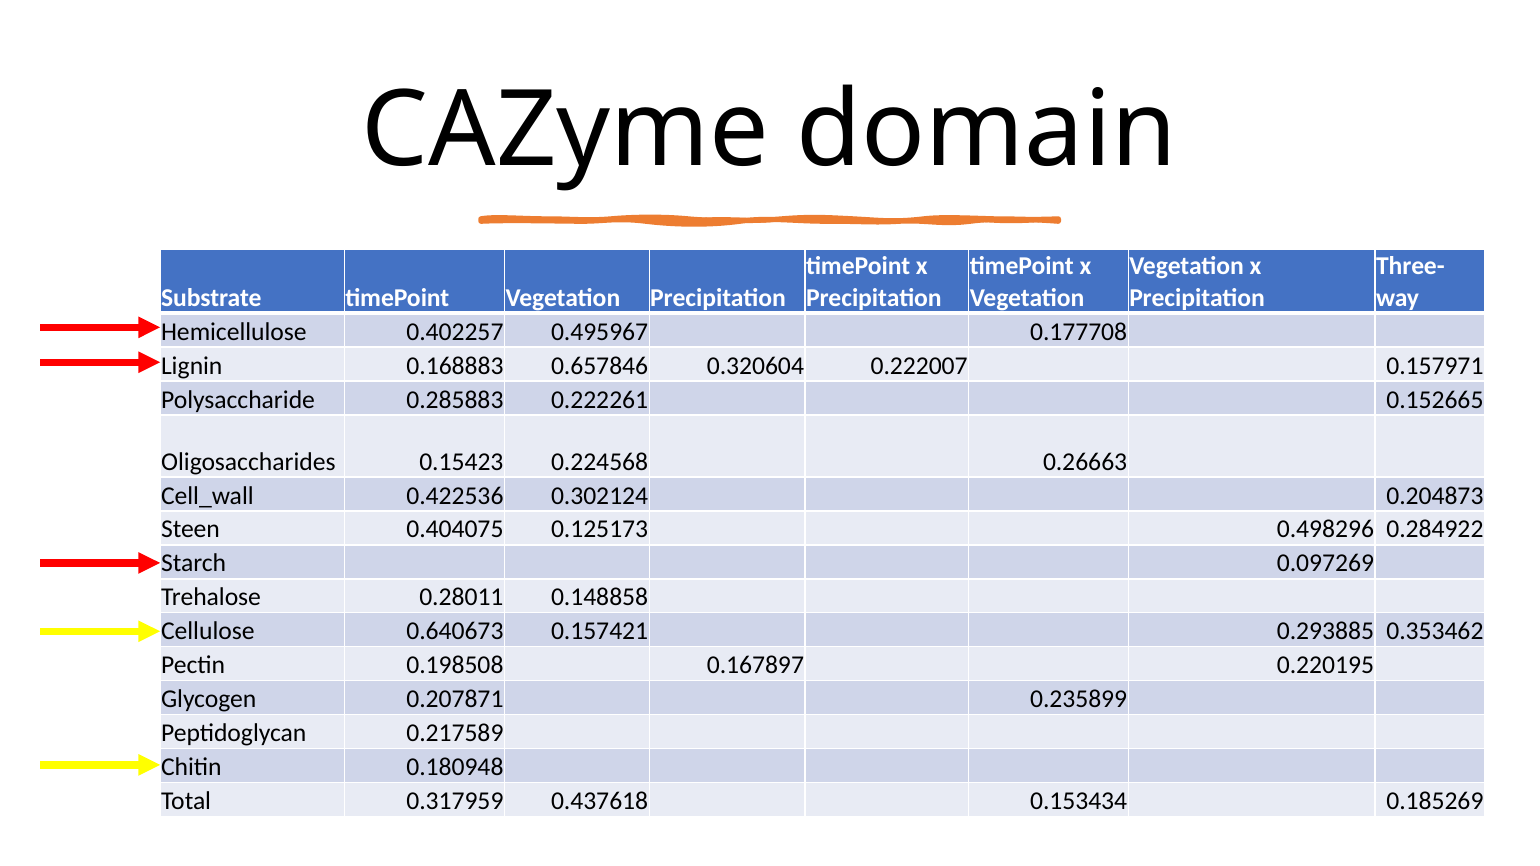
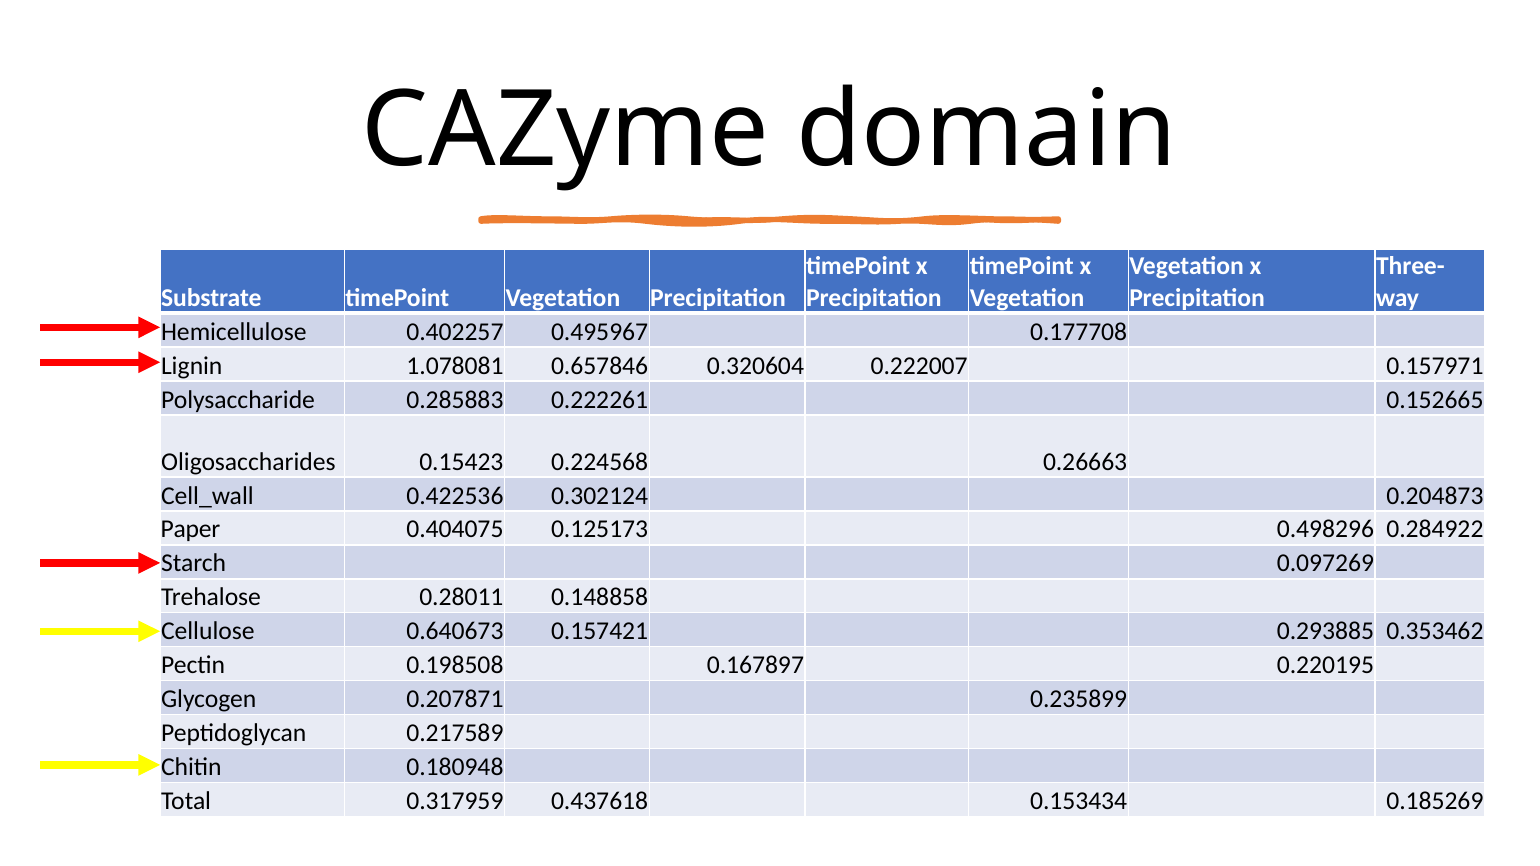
0.168883: 0.168883 -> 1.078081
Steen: Steen -> Paper
